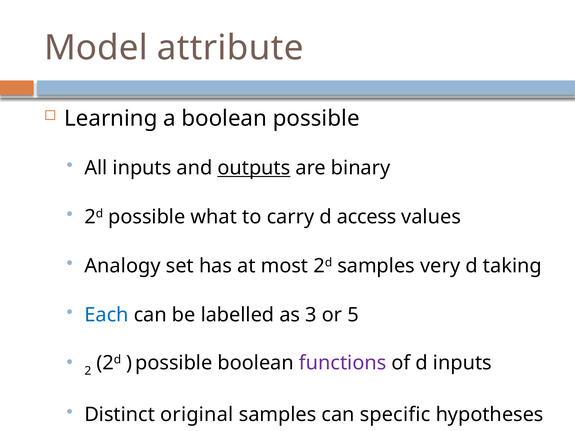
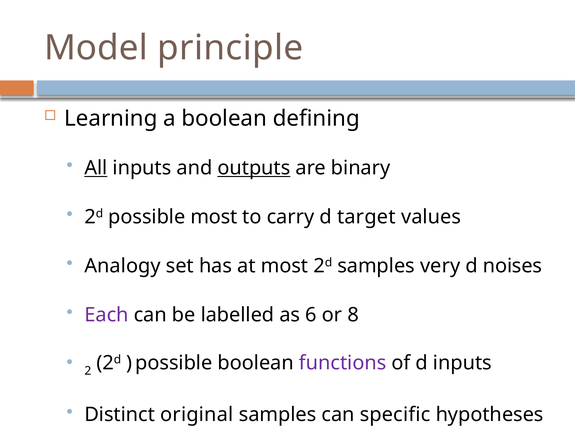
attribute: attribute -> principle
boolean possible: possible -> defining
All underline: none -> present
possible what: what -> most
access: access -> target
taking: taking -> noises
Each colour: blue -> purple
3: 3 -> 6
5: 5 -> 8
